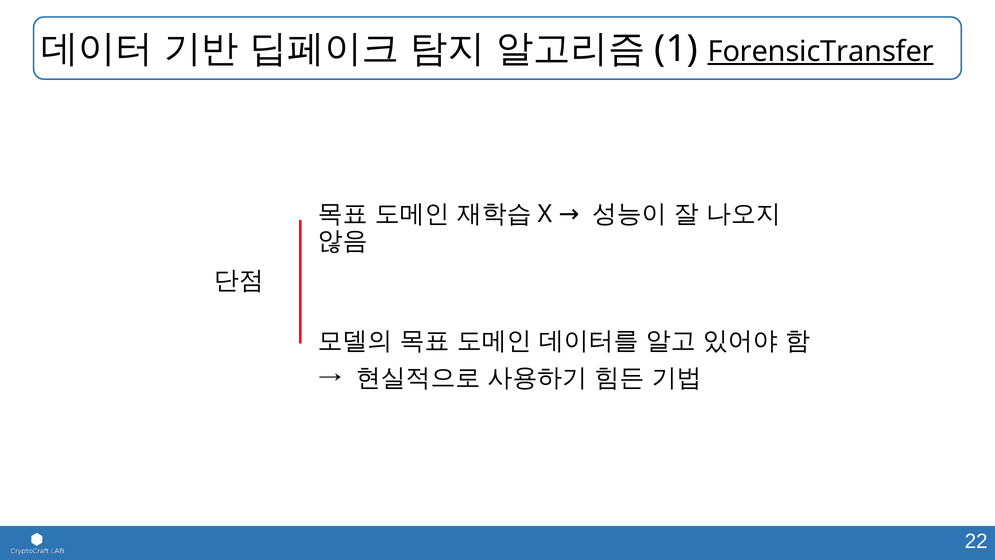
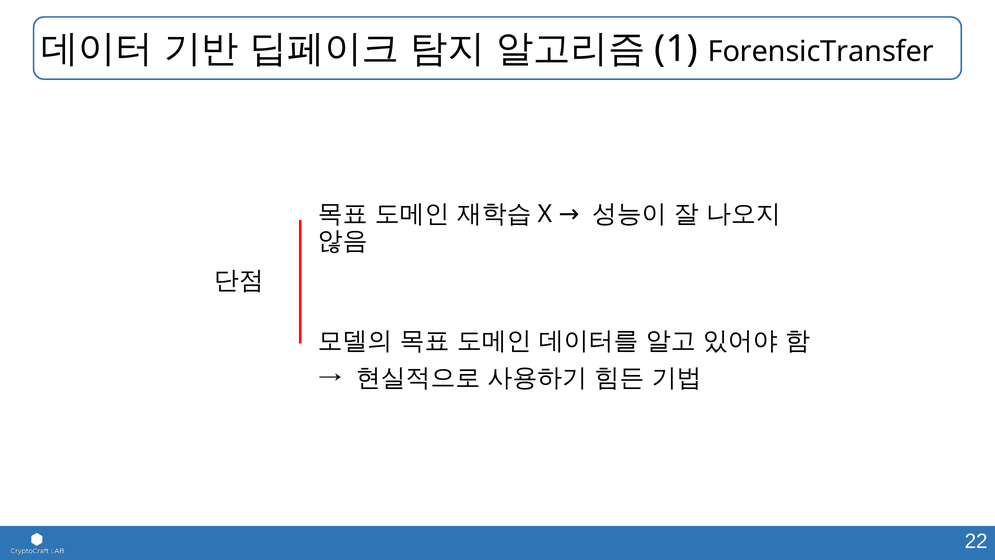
ForensicTransfer underline: present -> none
